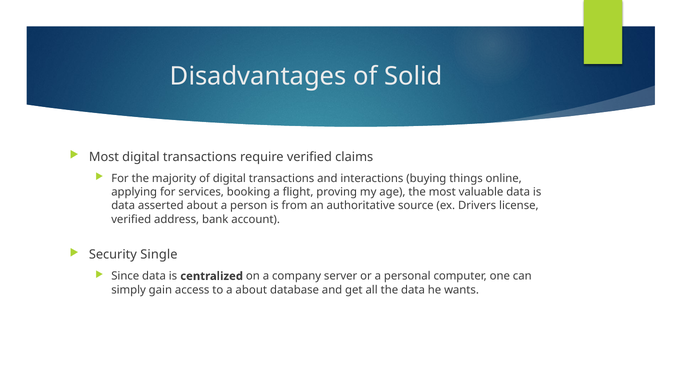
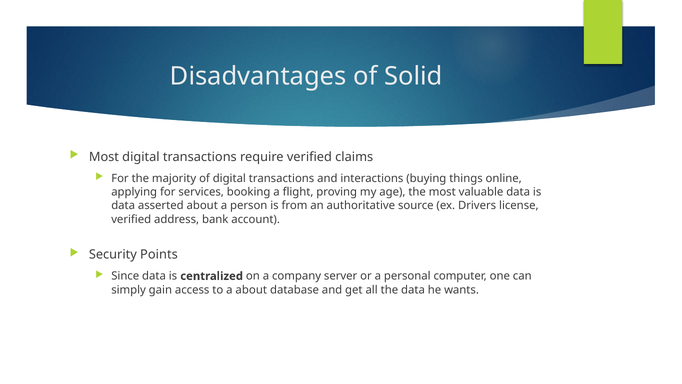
Single: Single -> Points
